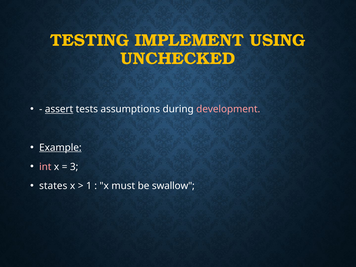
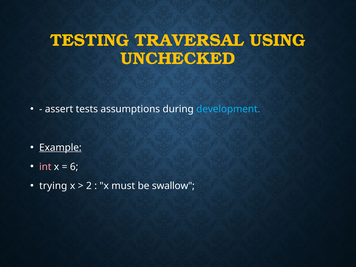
IMPLEMENT: IMPLEMENT -> TRAVERSAL
assert underline: present -> none
development colour: pink -> light blue
3: 3 -> 6
states: states -> trying
1: 1 -> 2
